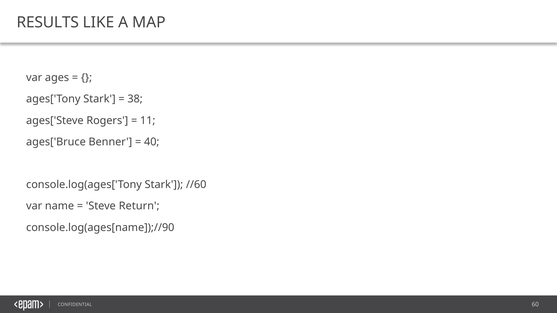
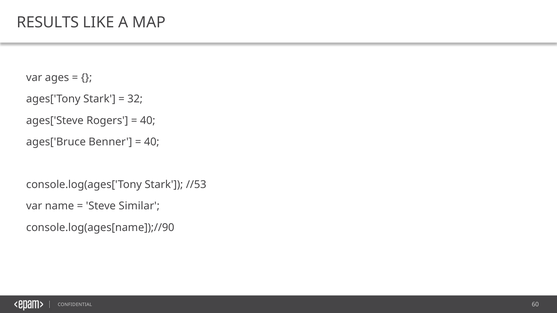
38: 38 -> 32
11 at (148, 121): 11 -> 40
//60: //60 -> //53
Return: Return -> Similar
